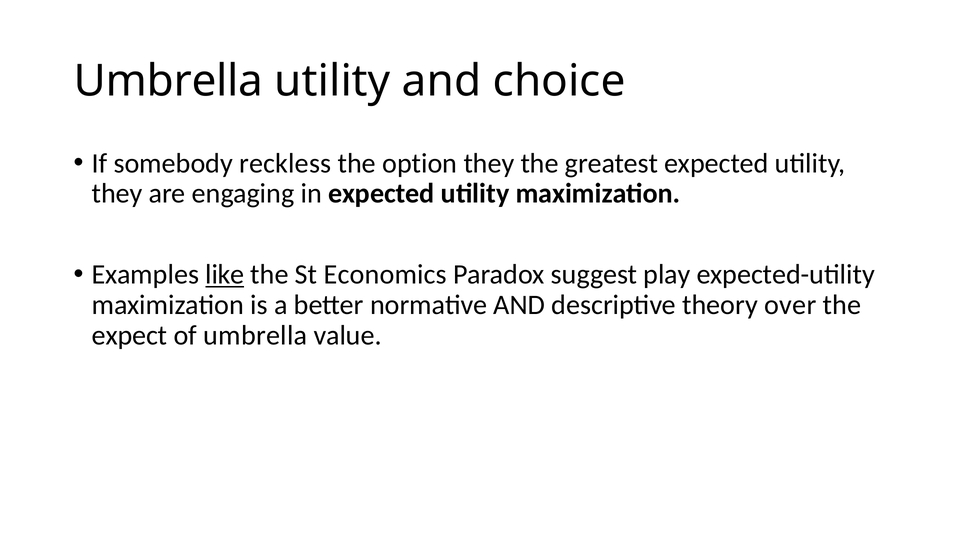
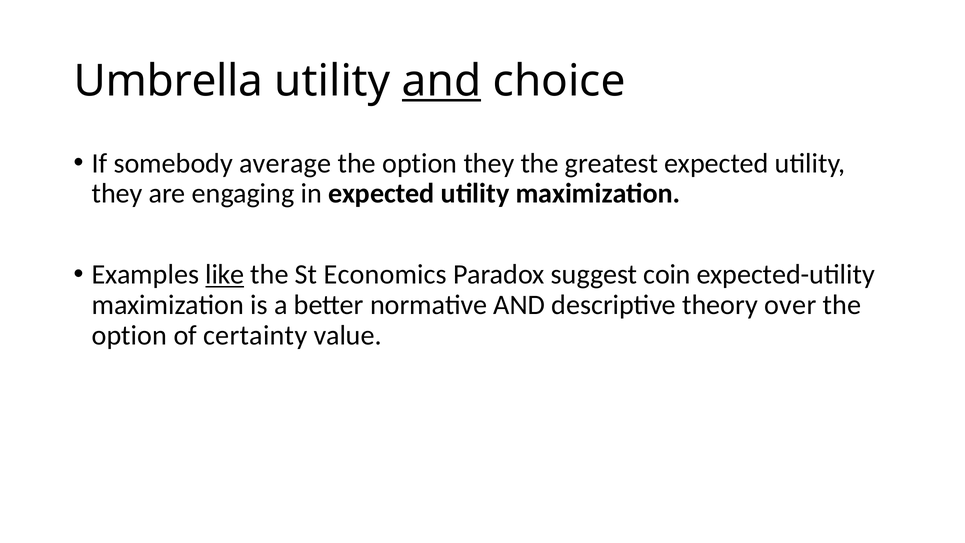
and at (442, 81) underline: none -> present
reckless: reckless -> average
play: play -> coin
expect at (129, 335): expect -> option
of umbrella: umbrella -> certainty
